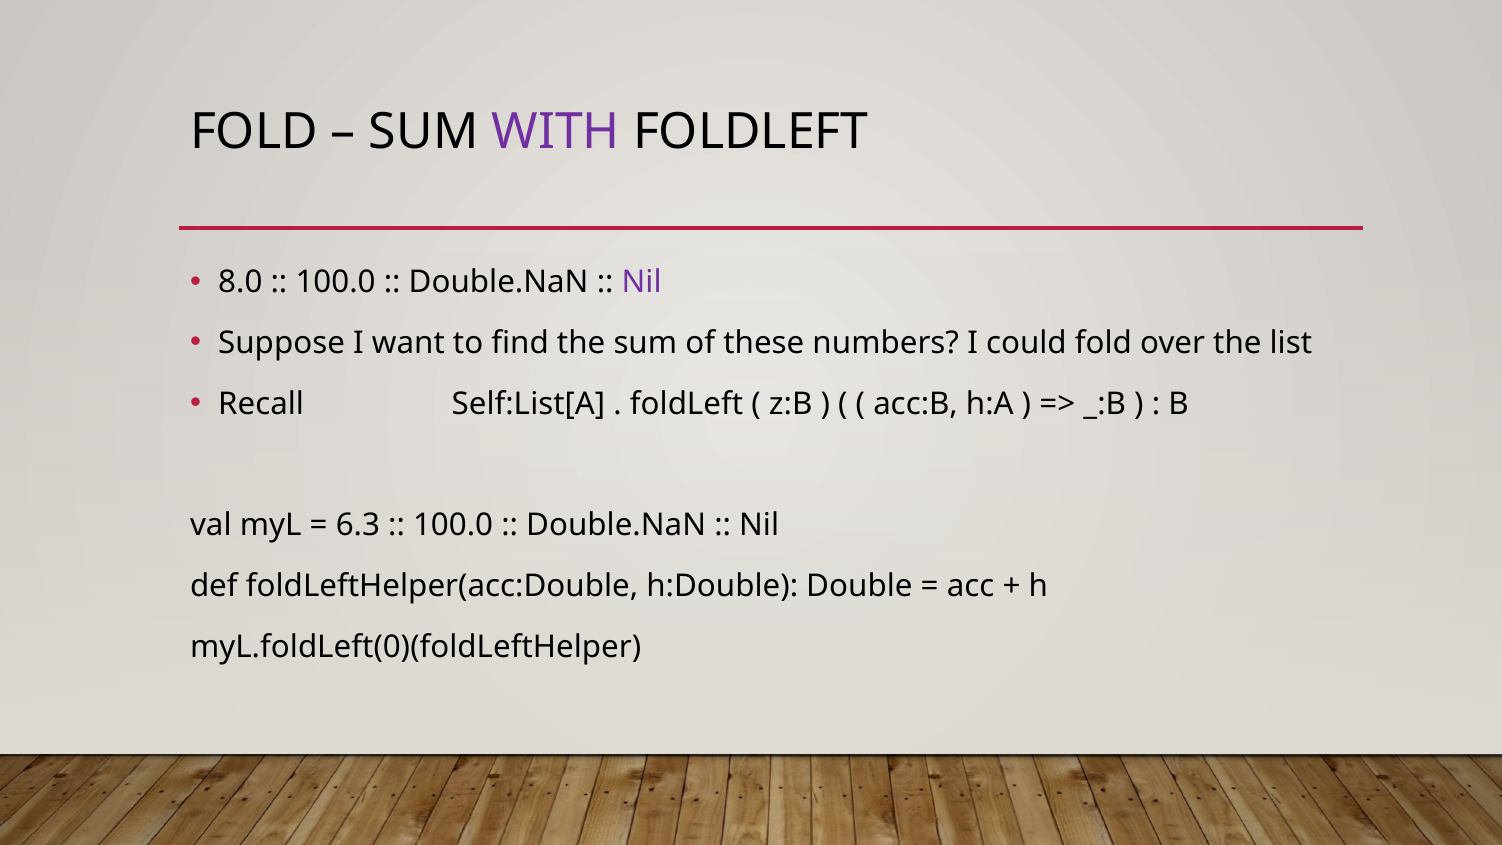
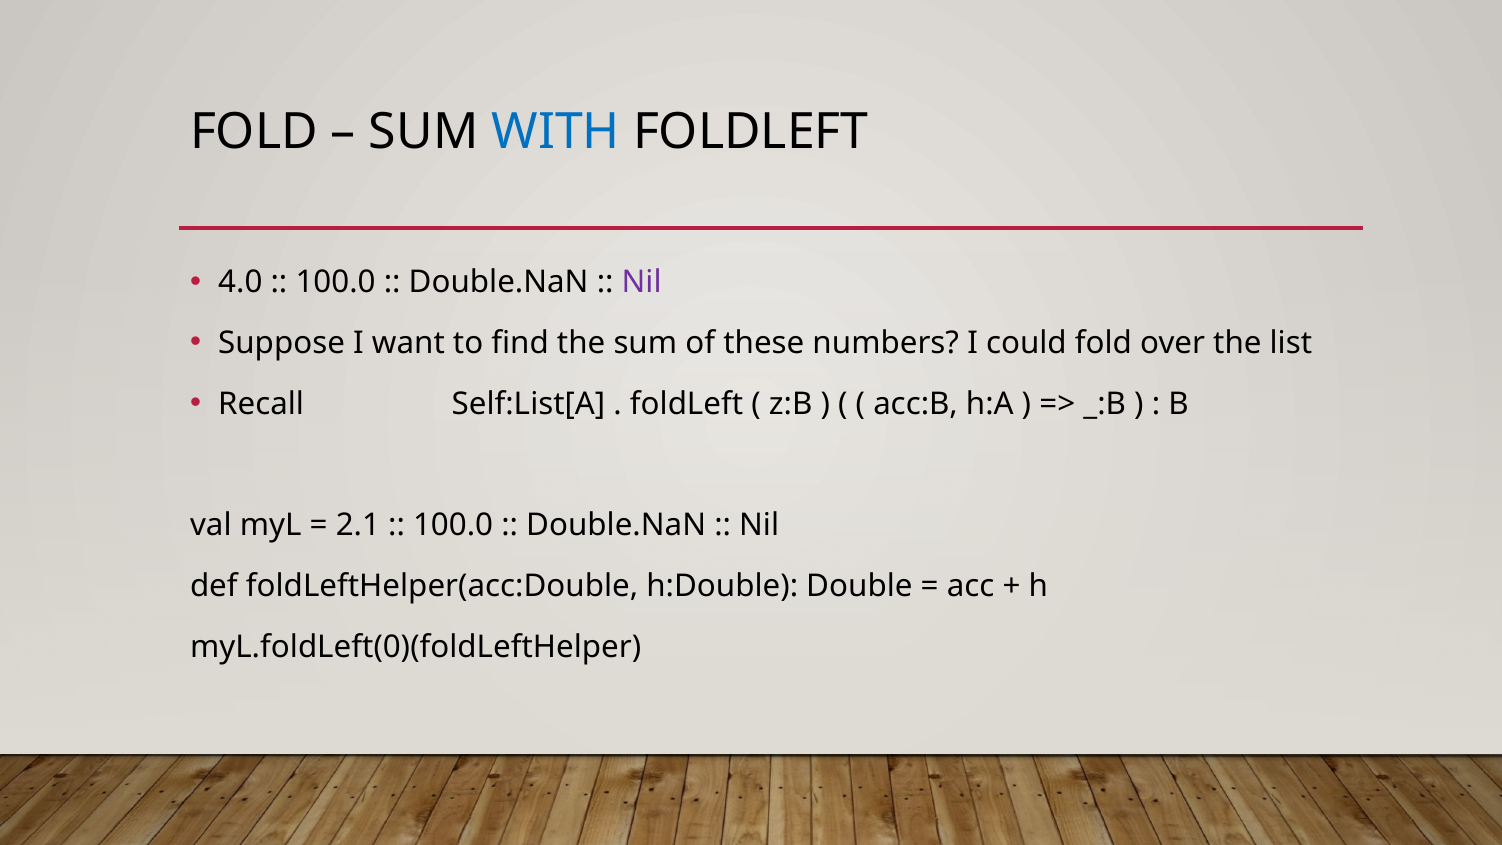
WITH colour: purple -> blue
8.0: 8.0 -> 4.0
6.3: 6.3 -> 2.1
